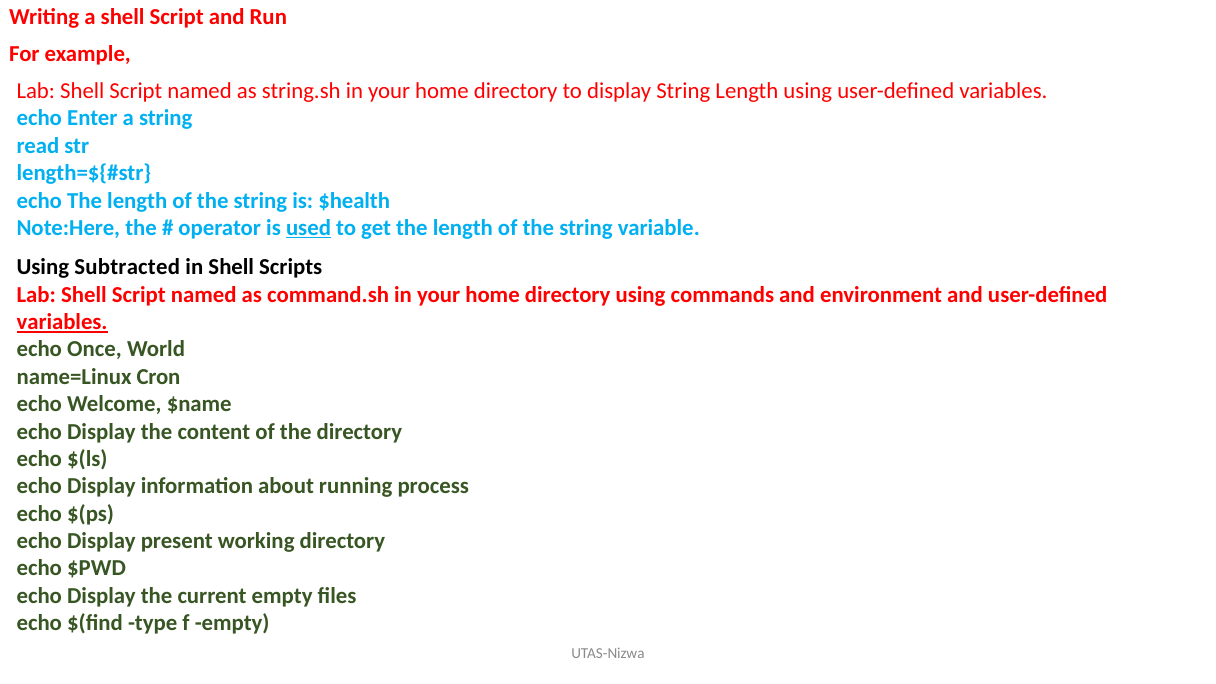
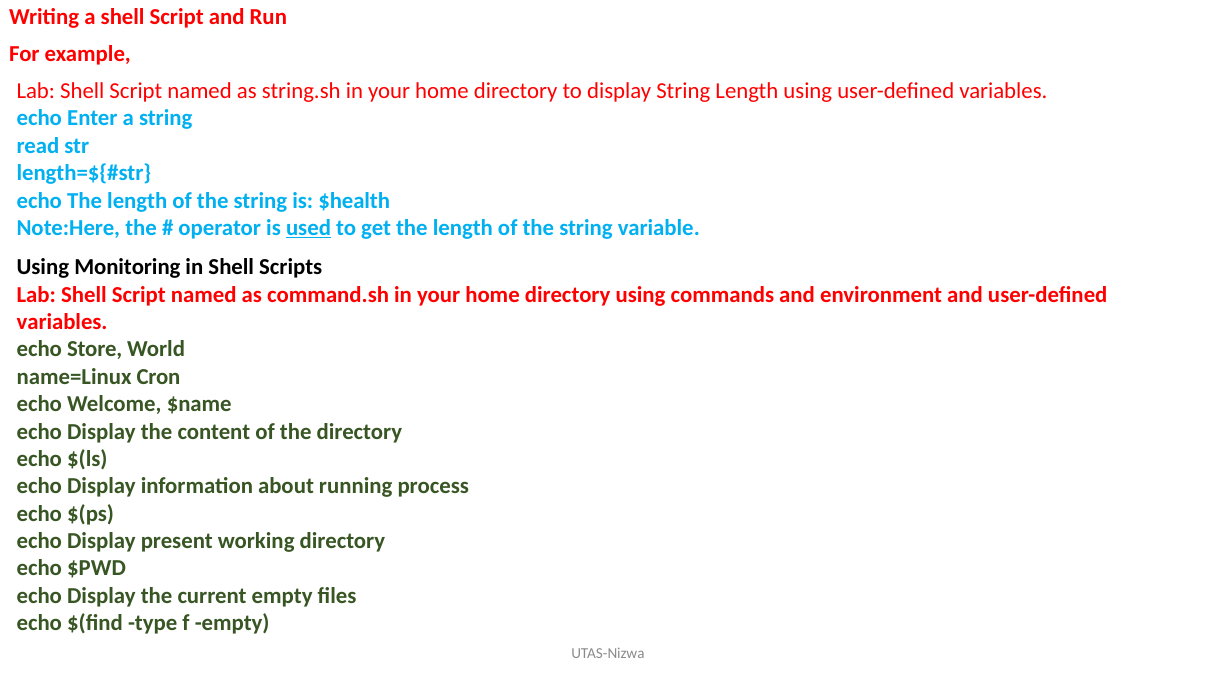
Subtracted: Subtracted -> Monitoring
variables at (62, 322) underline: present -> none
Once: Once -> Store
